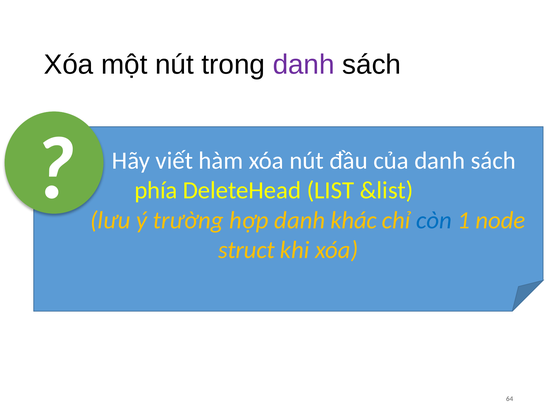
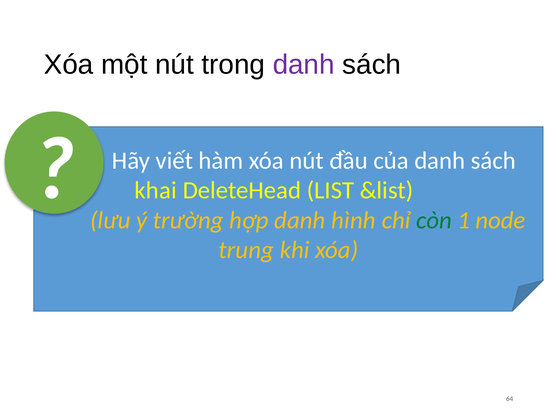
phía: phía -> khai
khác: khác -> hình
còn colour: blue -> green
struct: struct -> trung
